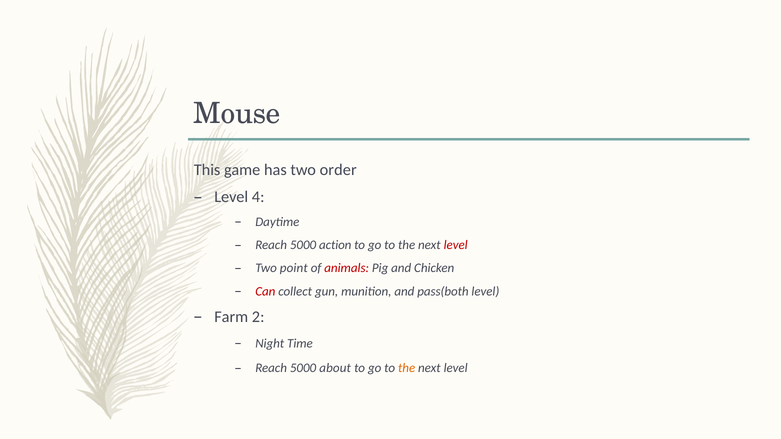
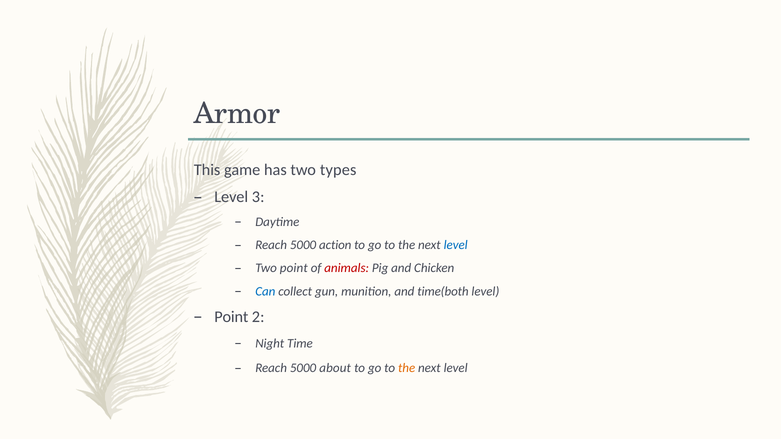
Mouse: Mouse -> Armor
order: order -> types
4: 4 -> 3
level at (456, 245) colour: red -> blue
Can colour: red -> blue
pass(both: pass(both -> time(both
Farm at (231, 317): Farm -> Point
